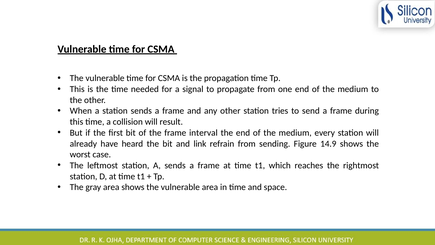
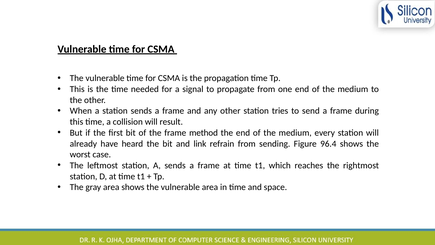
interval: interval -> method
14.9: 14.9 -> 96.4
